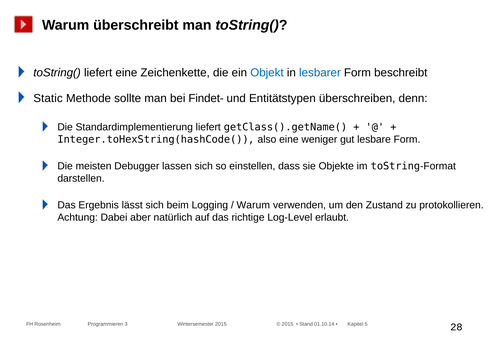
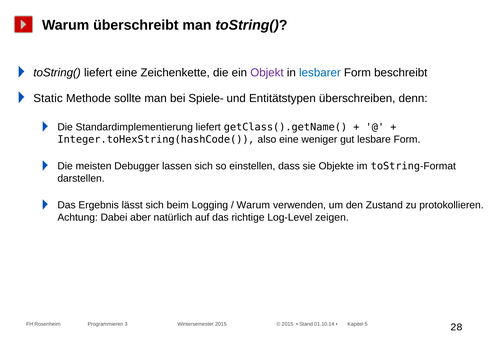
Objekt colour: blue -> purple
Findet-: Findet- -> Spiele-
erlaubt: erlaubt -> zeigen
